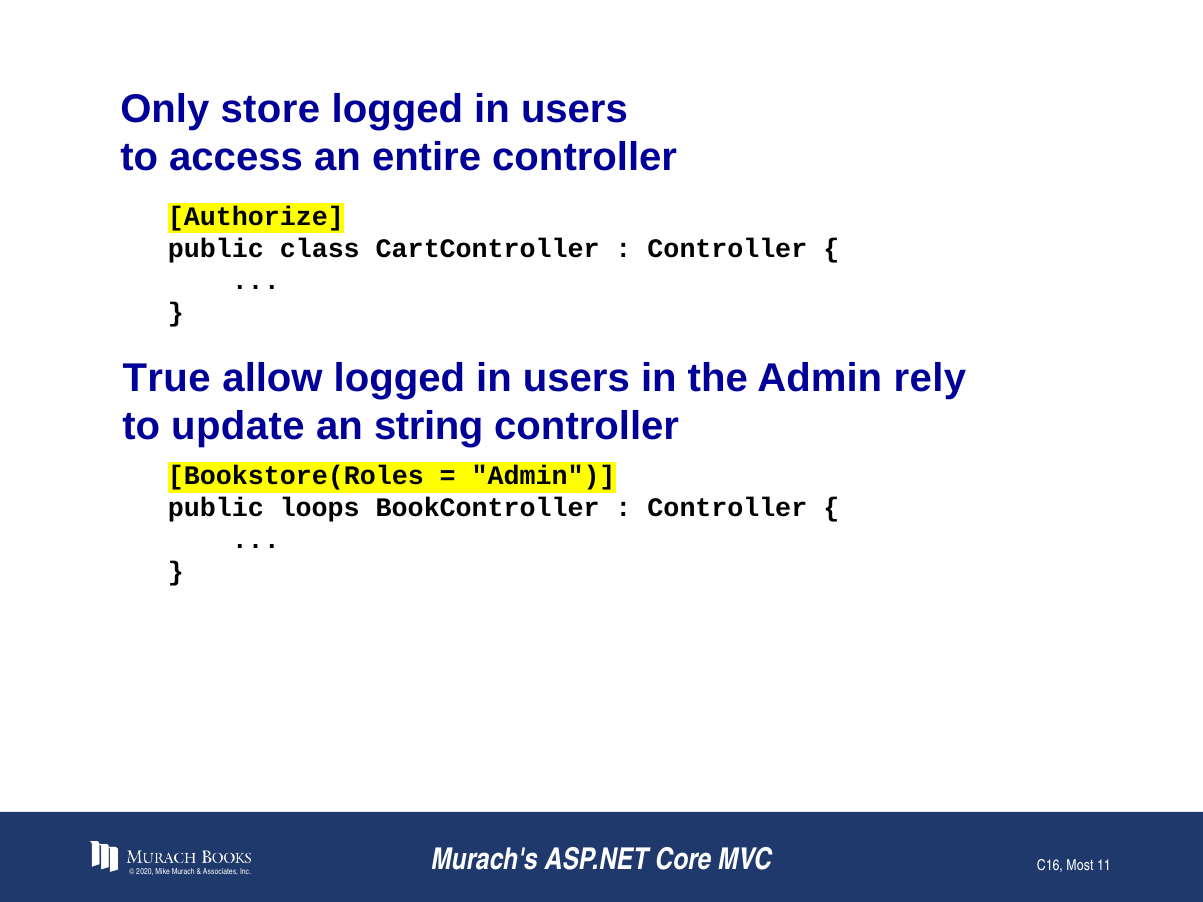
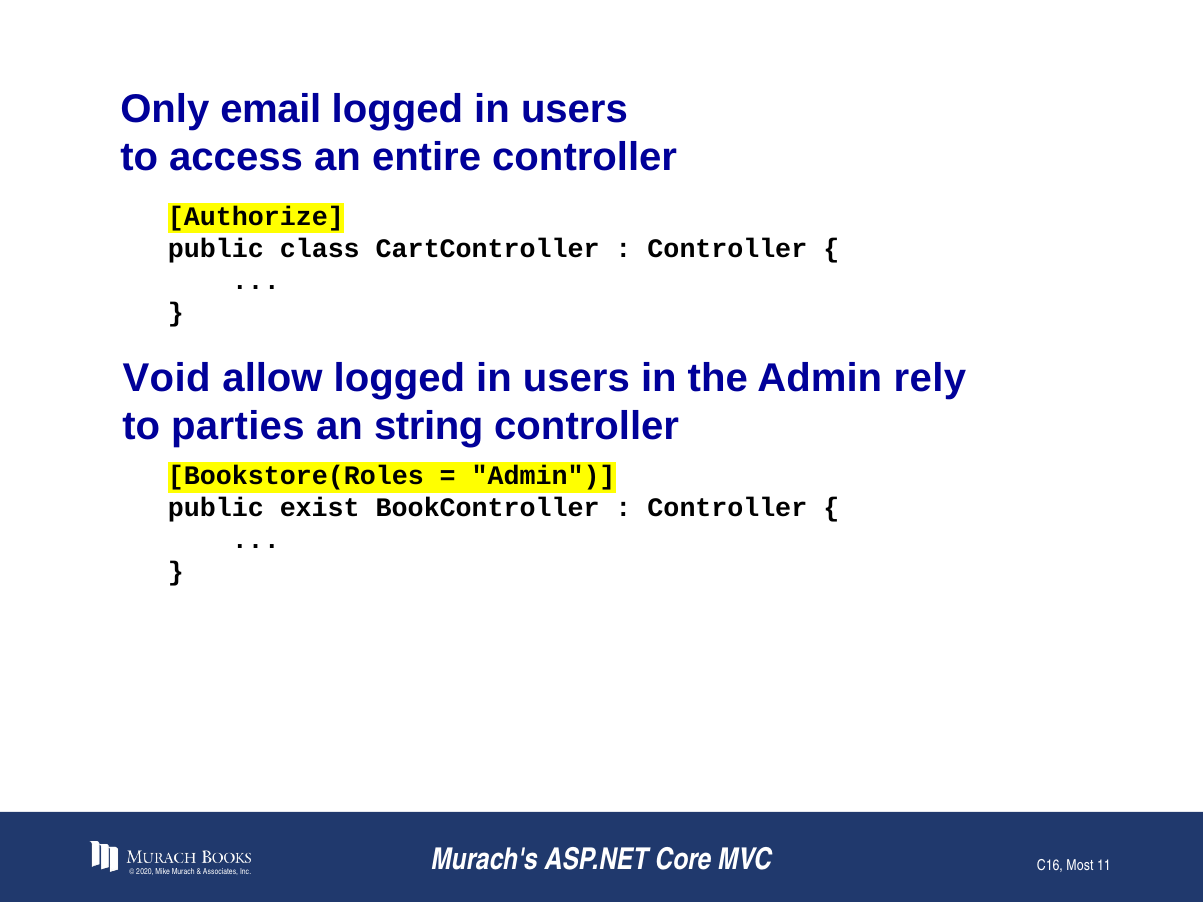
store: store -> email
True: True -> Void
update: update -> parties
loops: loops -> exist
